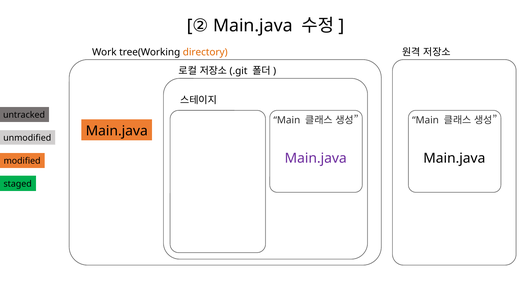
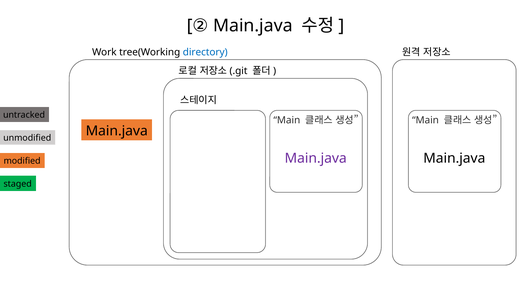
directory colour: orange -> blue
